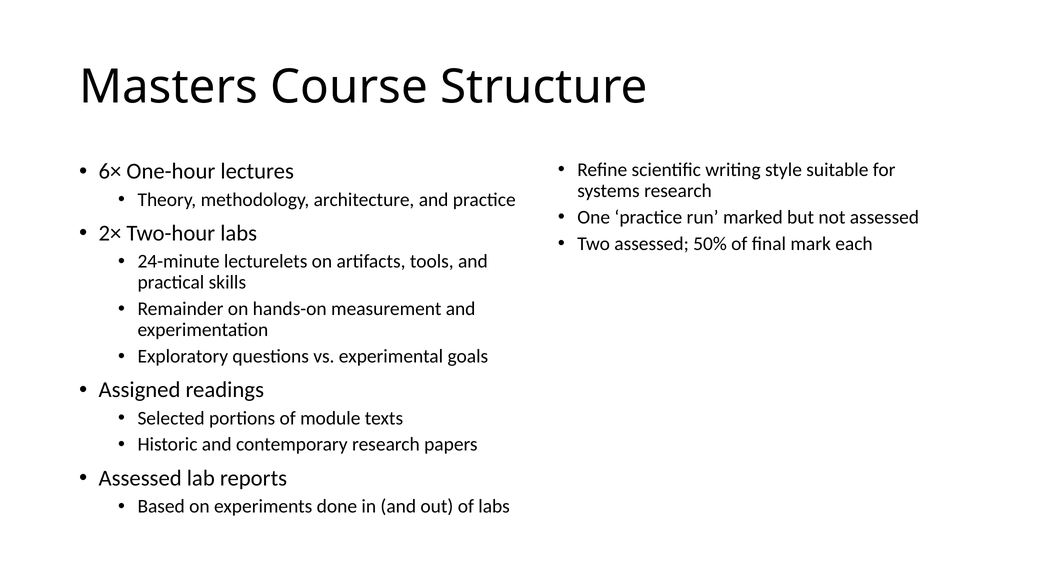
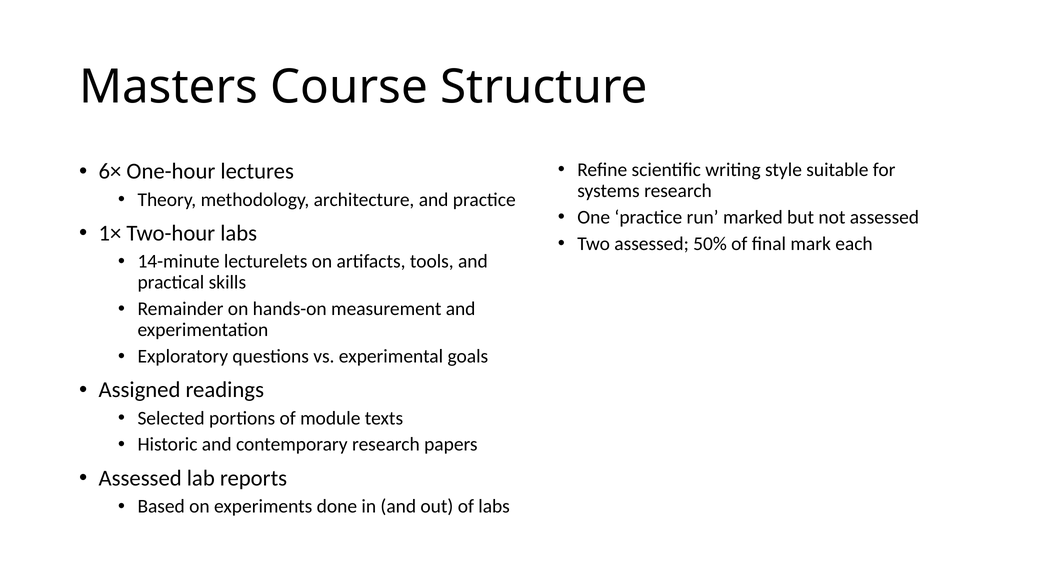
2×: 2× -> 1×
24-minute: 24-minute -> 14-minute
